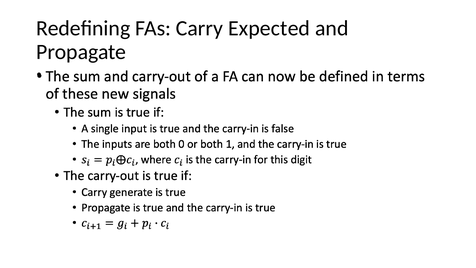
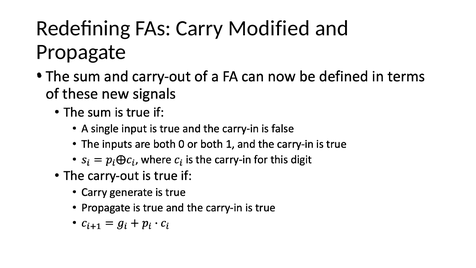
Expected: Expected -> Modified
